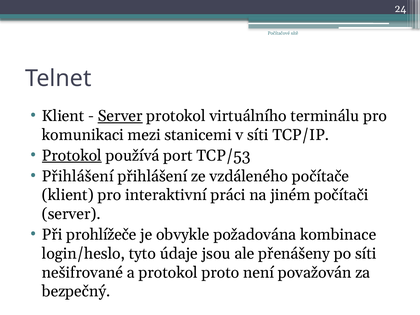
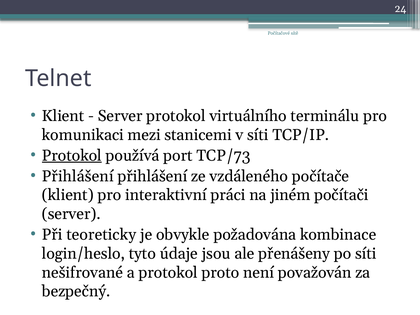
Server at (120, 116) underline: present -> none
TCP/53: TCP/53 -> TCP/73
prohlížeče: prohlížeče -> teoreticky
